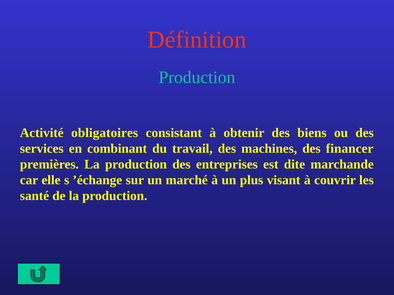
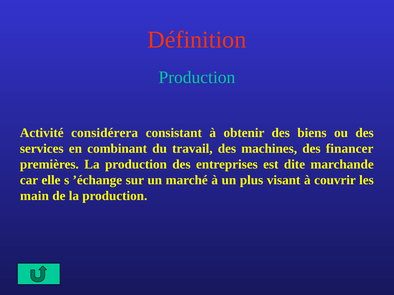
obligatoires: obligatoires -> considérera
santé: santé -> main
